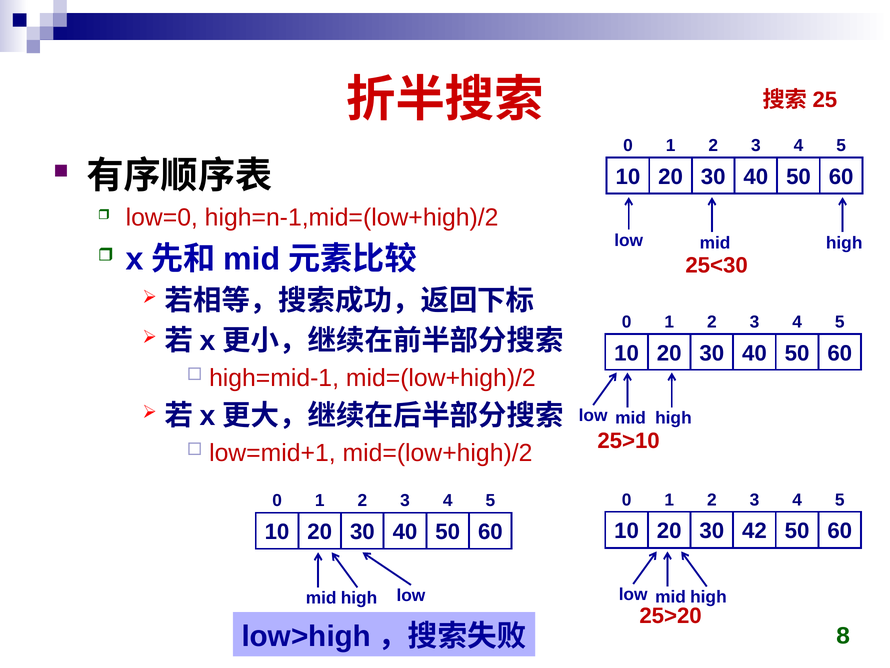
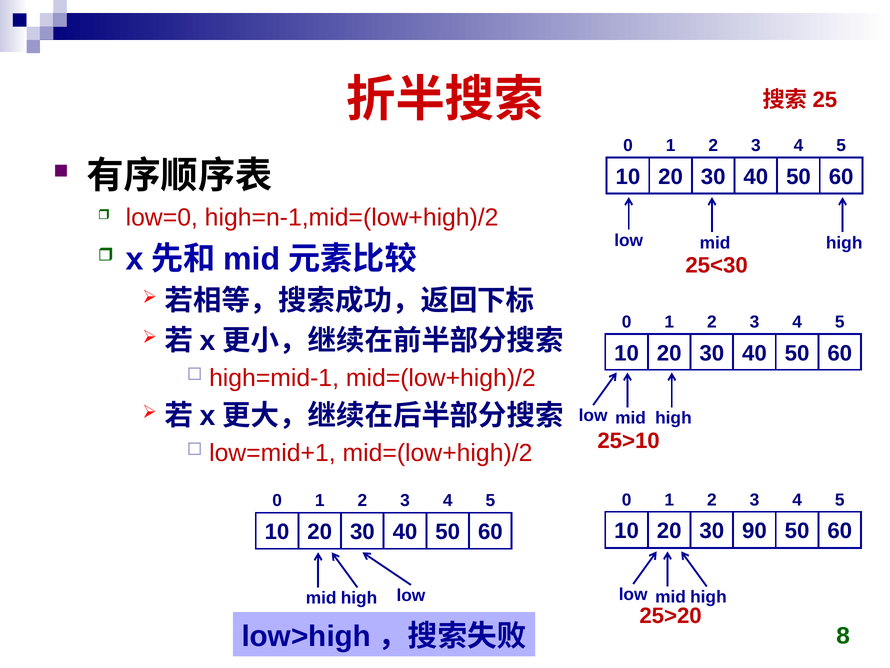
42: 42 -> 90
